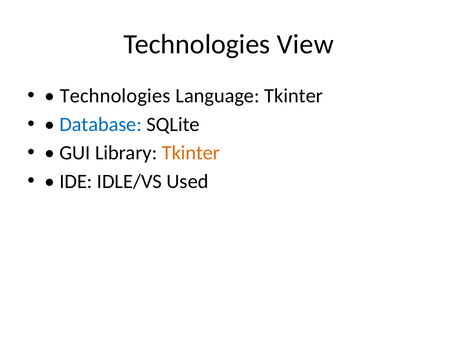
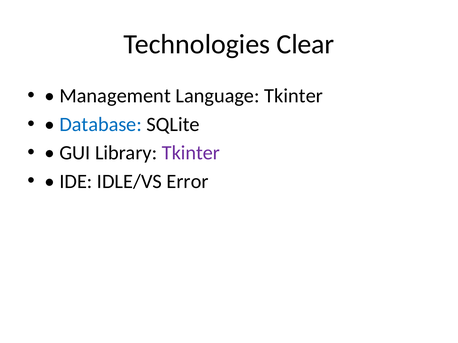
View: View -> Clear
Technologies at (115, 96): Technologies -> Management
Tkinter at (191, 153) colour: orange -> purple
Used: Used -> Error
